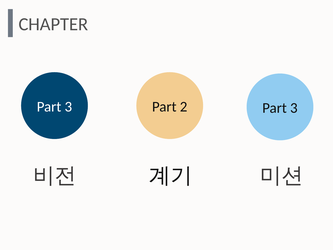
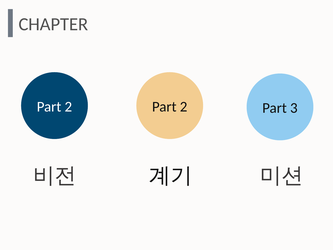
3 at (68, 107): 3 -> 2
